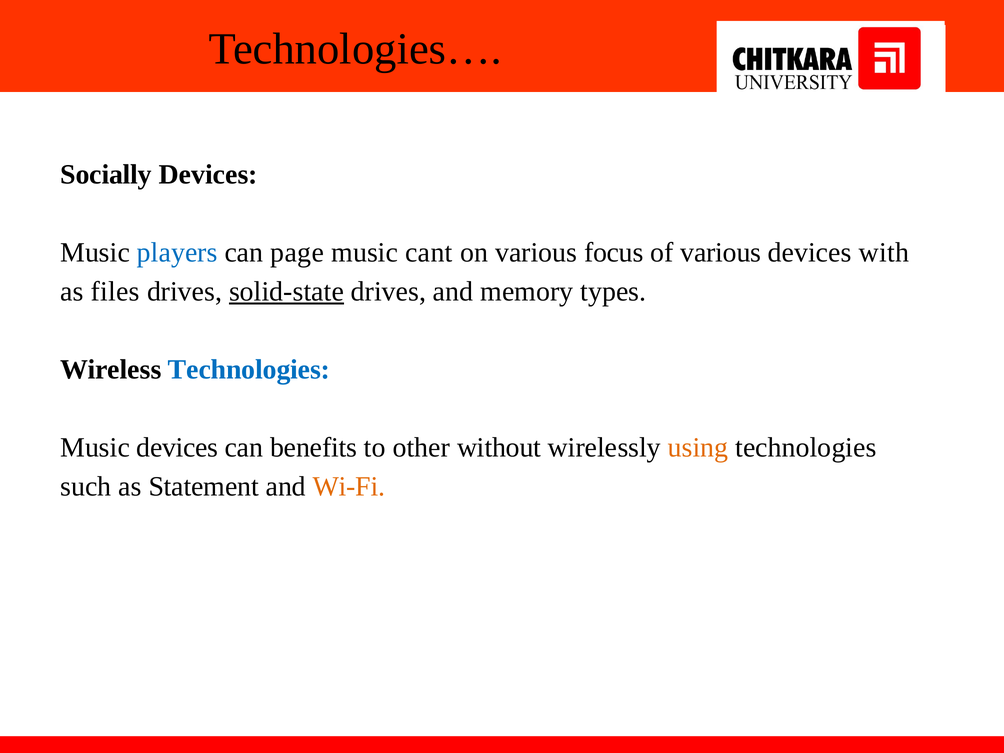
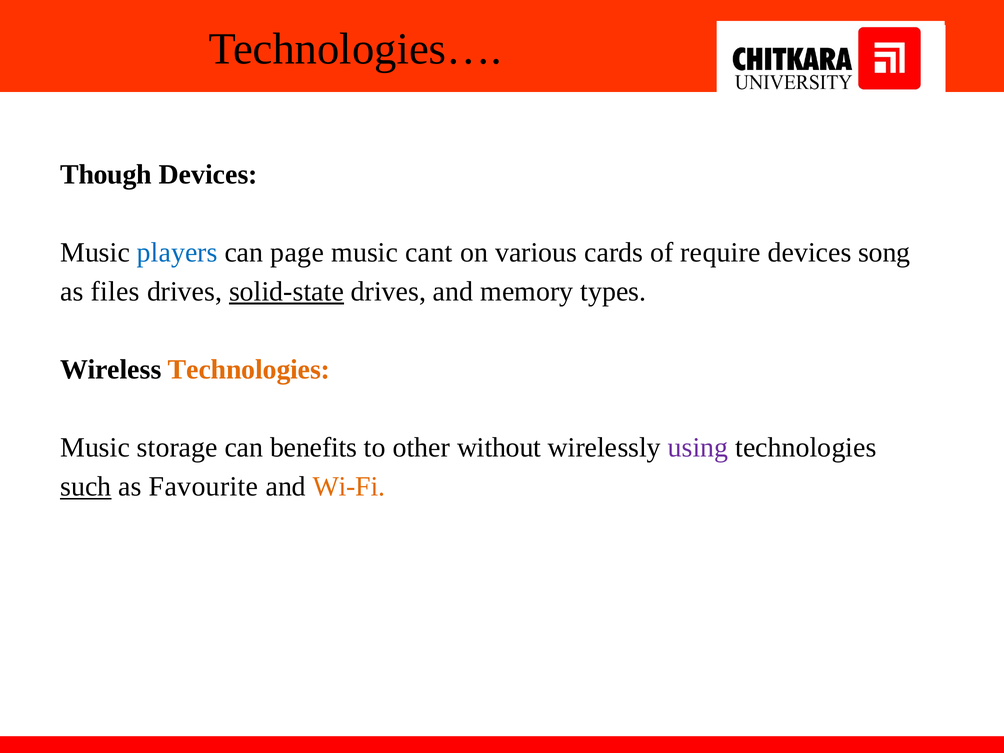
Socially: Socially -> Though
focus: focus -> cards
of various: various -> require
with: with -> song
Technologies at (249, 370) colour: blue -> orange
Music devices: devices -> storage
using colour: orange -> purple
such underline: none -> present
Statement: Statement -> Favourite
